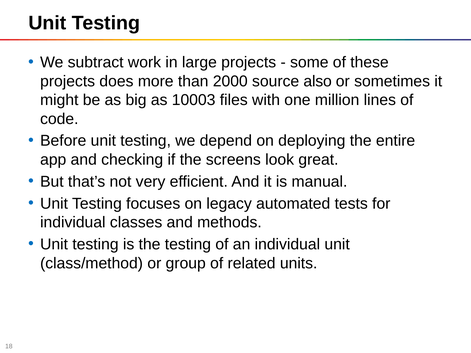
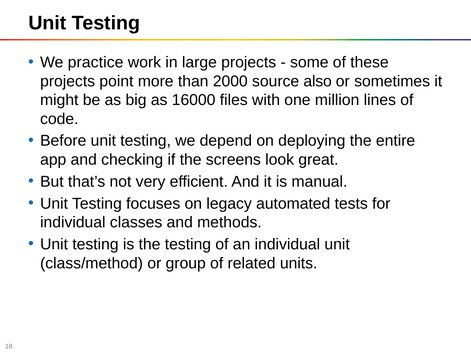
subtract: subtract -> practice
does: does -> point
10003: 10003 -> 16000
